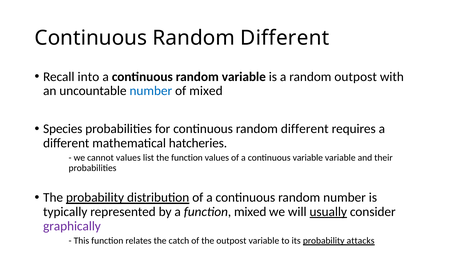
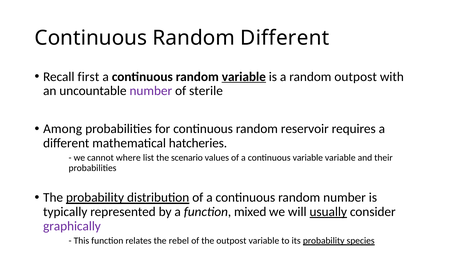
into: into -> first
variable at (244, 77) underline: none -> present
number at (151, 91) colour: blue -> purple
of mixed: mixed -> sterile
Species: Species -> Among
for continuous random different: different -> reservoir
cannot values: values -> where
the function: function -> scenario
catch: catch -> rebel
attacks: attacks -> species
